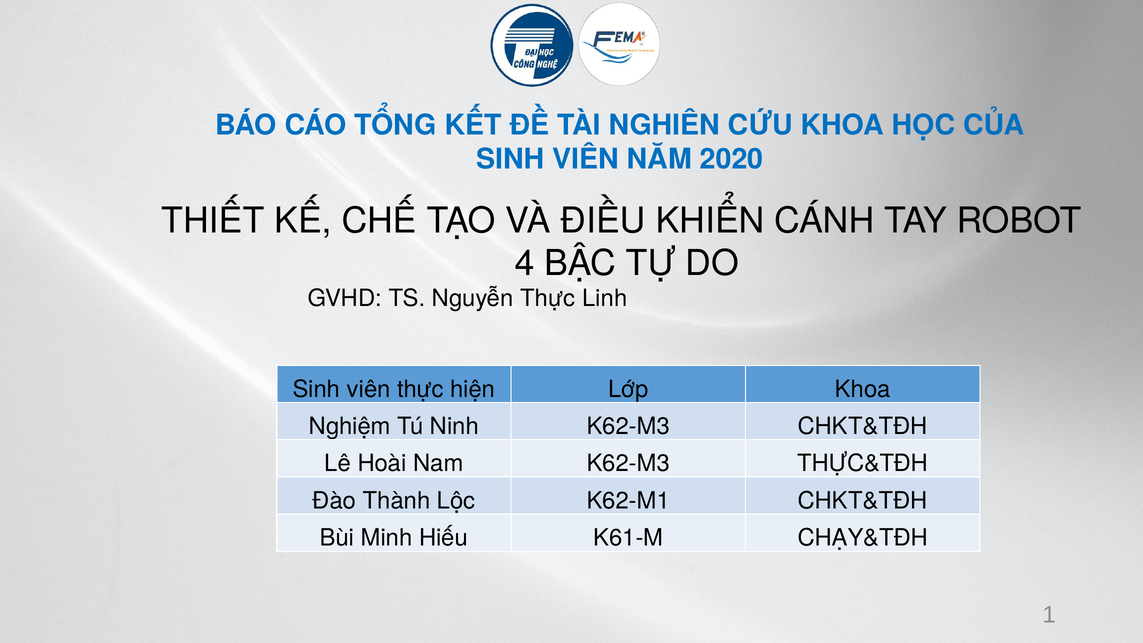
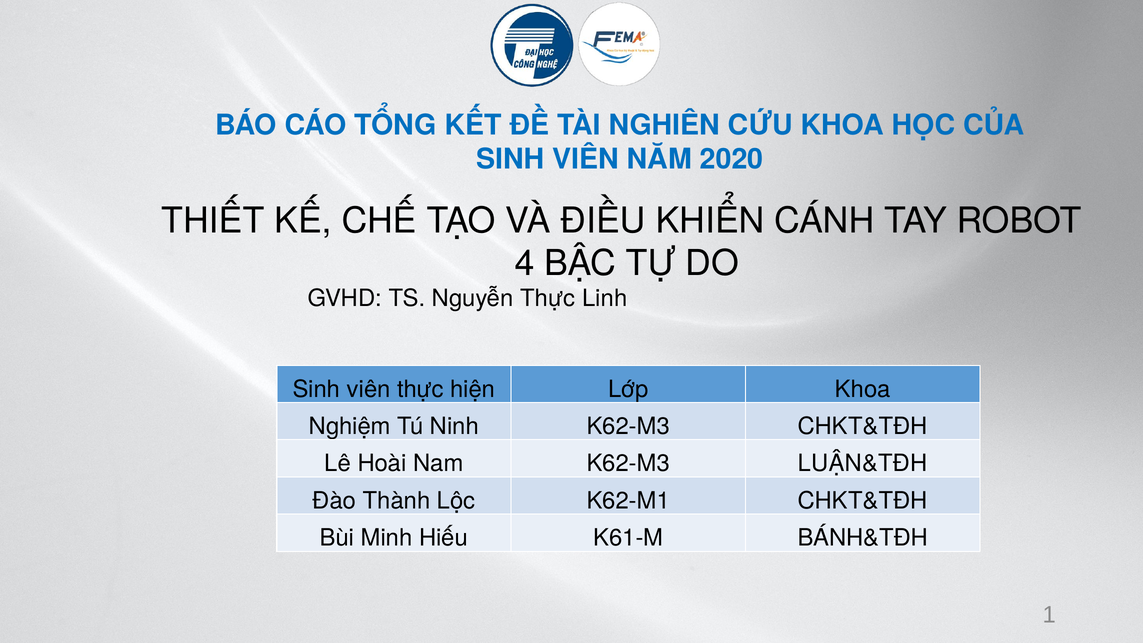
THỰC&TĐH: THỰC&TĐH -> LUẬN&TĐH
CHẠY&TĐH: CHẠY&TĐH -> BÁNH&TĐH
